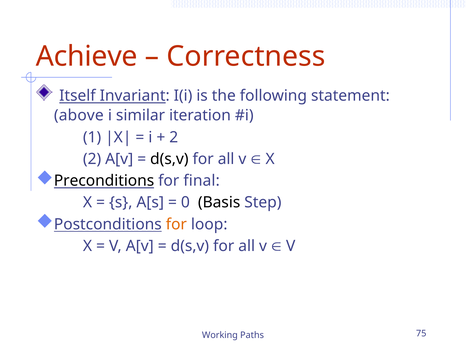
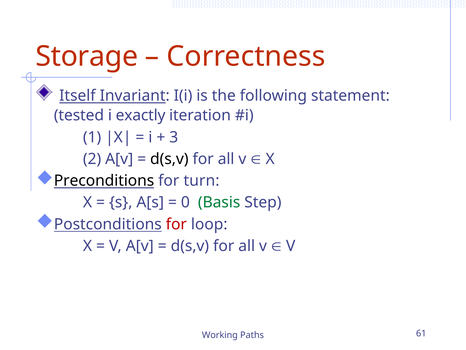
Achieve: Achieve -> Storage
above: above -> tested
similar: similar -> exactly
2 at (174, 137): 2 -> 3
final: final -> turn
Basis colour: black -> green
for at (176, 224) colour: orange -> red
75: 75 -> 61
